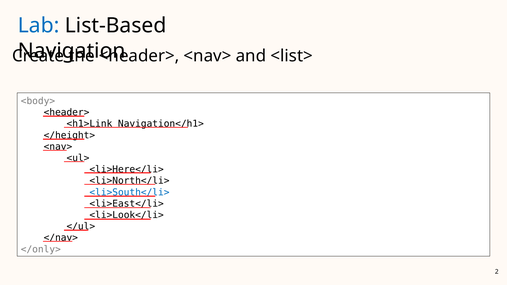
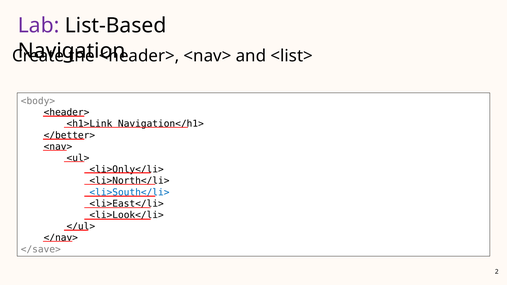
Lab colour: blue -> purple
</height>: </height> -> </better>
<li>Here</li>: <li>Here</li> -> <li>Only</li>
</only>: </only> -> </save>
